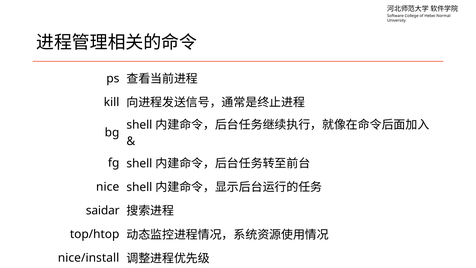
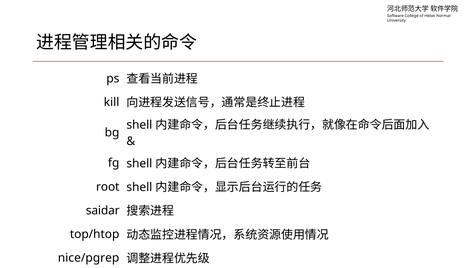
nice: nice -> root
nice/install: nice/install -> nice/pgrep
